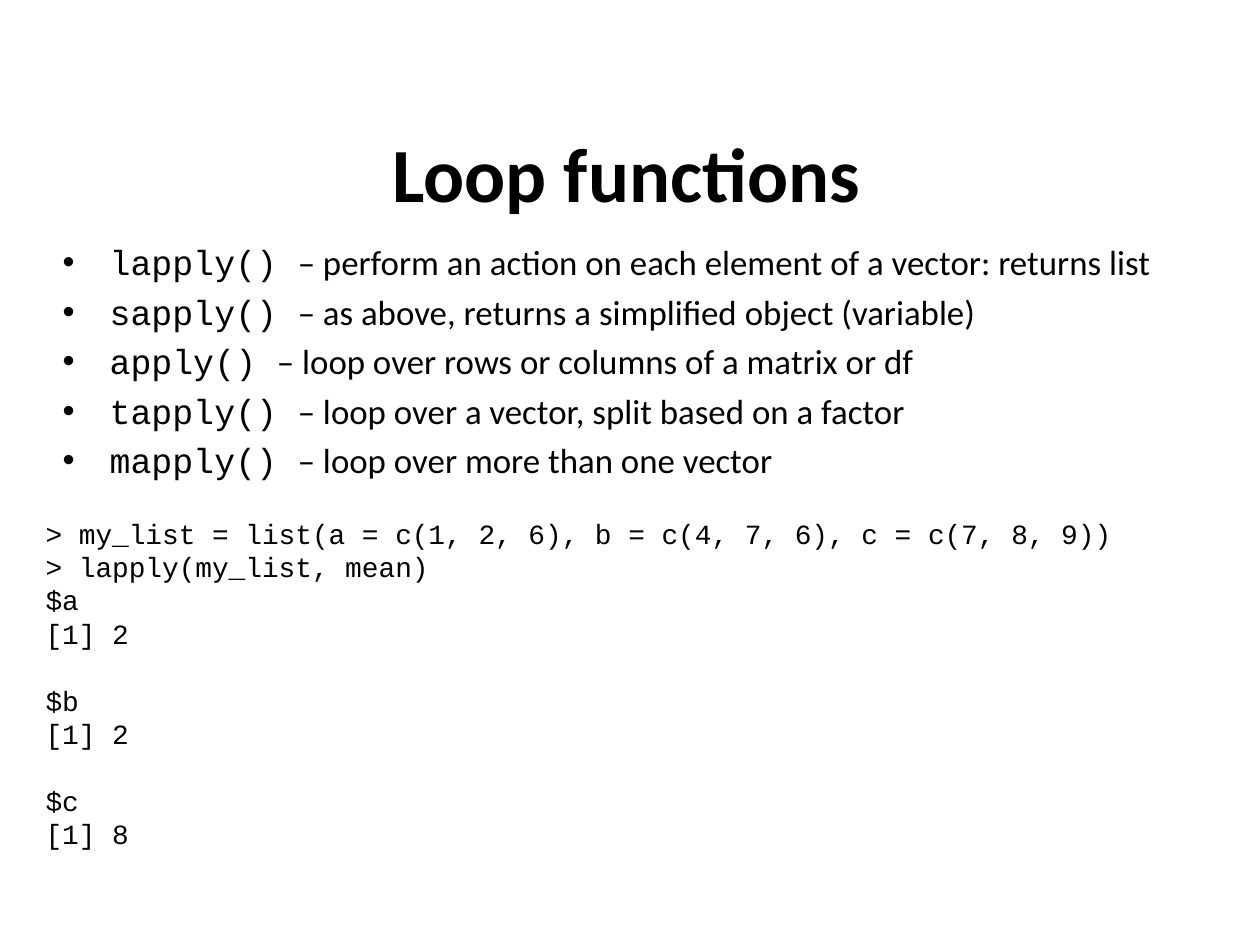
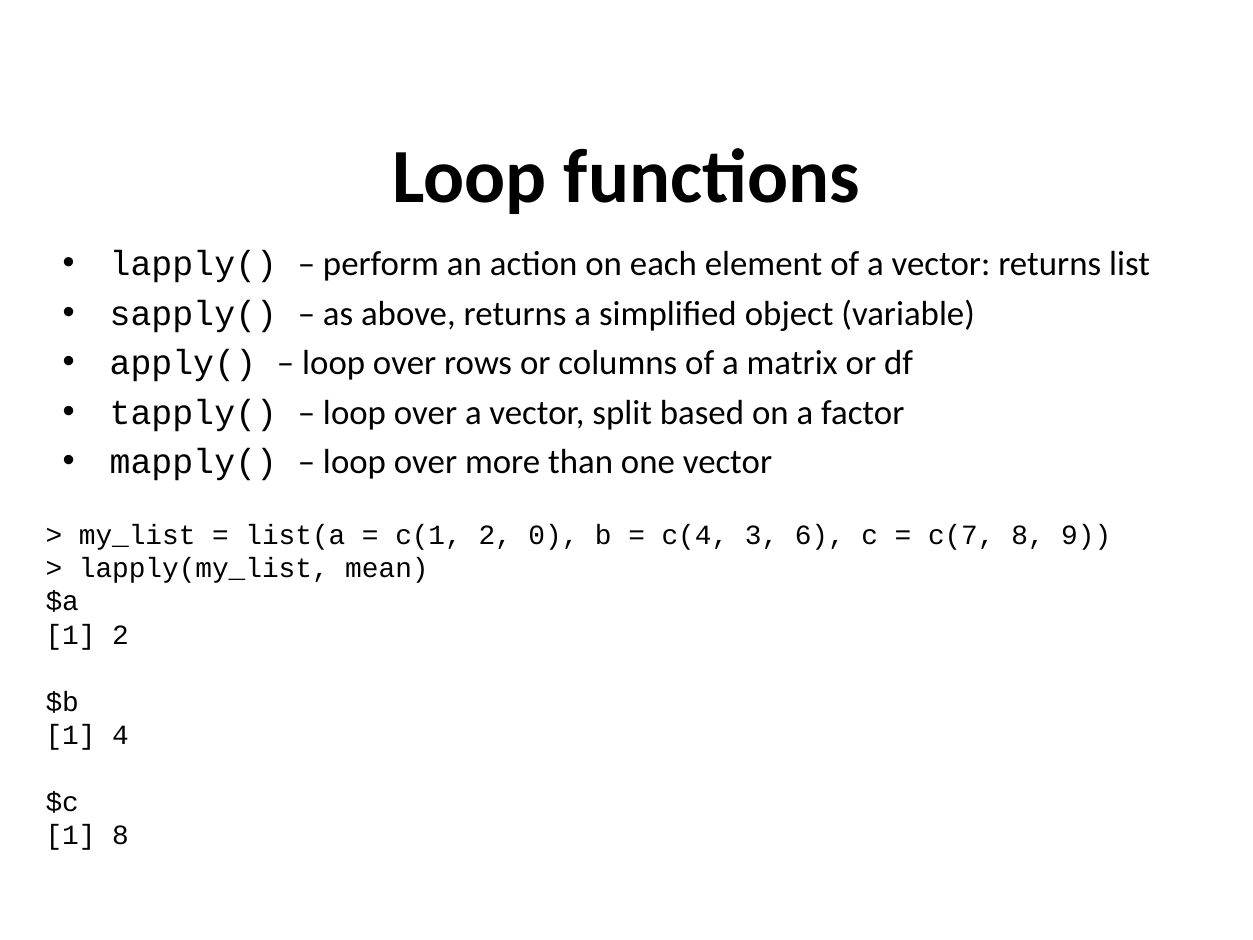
2 6: 6 -> 0
7: 7 -> 3
2 at (121, 735): 2 -> 4
